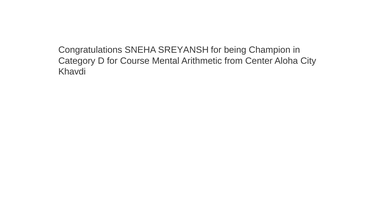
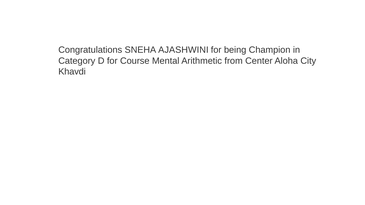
SREYANSH: SREYANSH -> AJASHWINI
